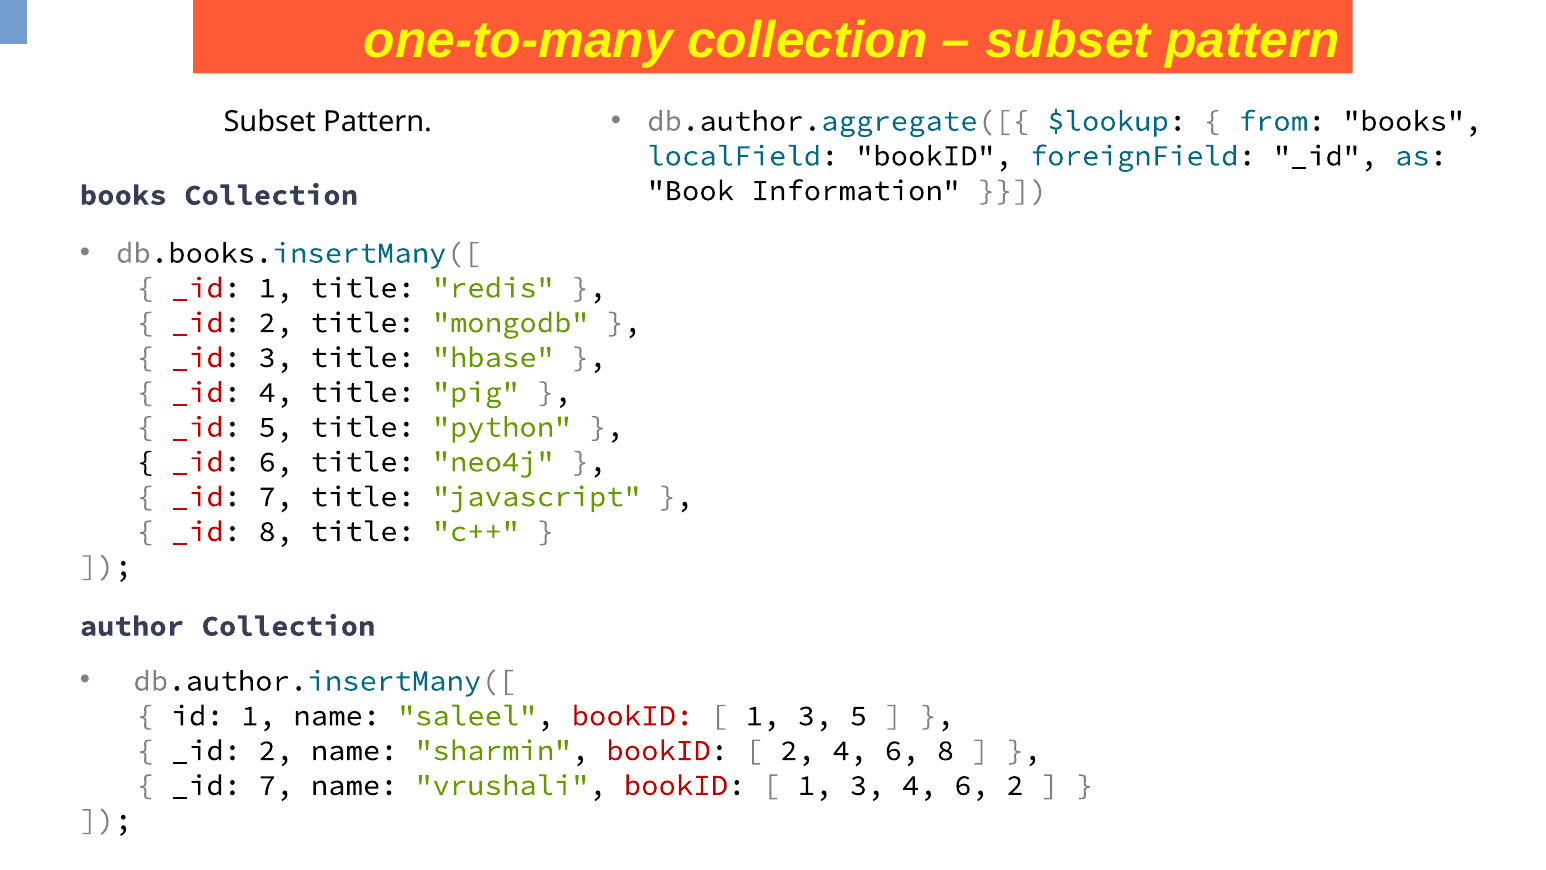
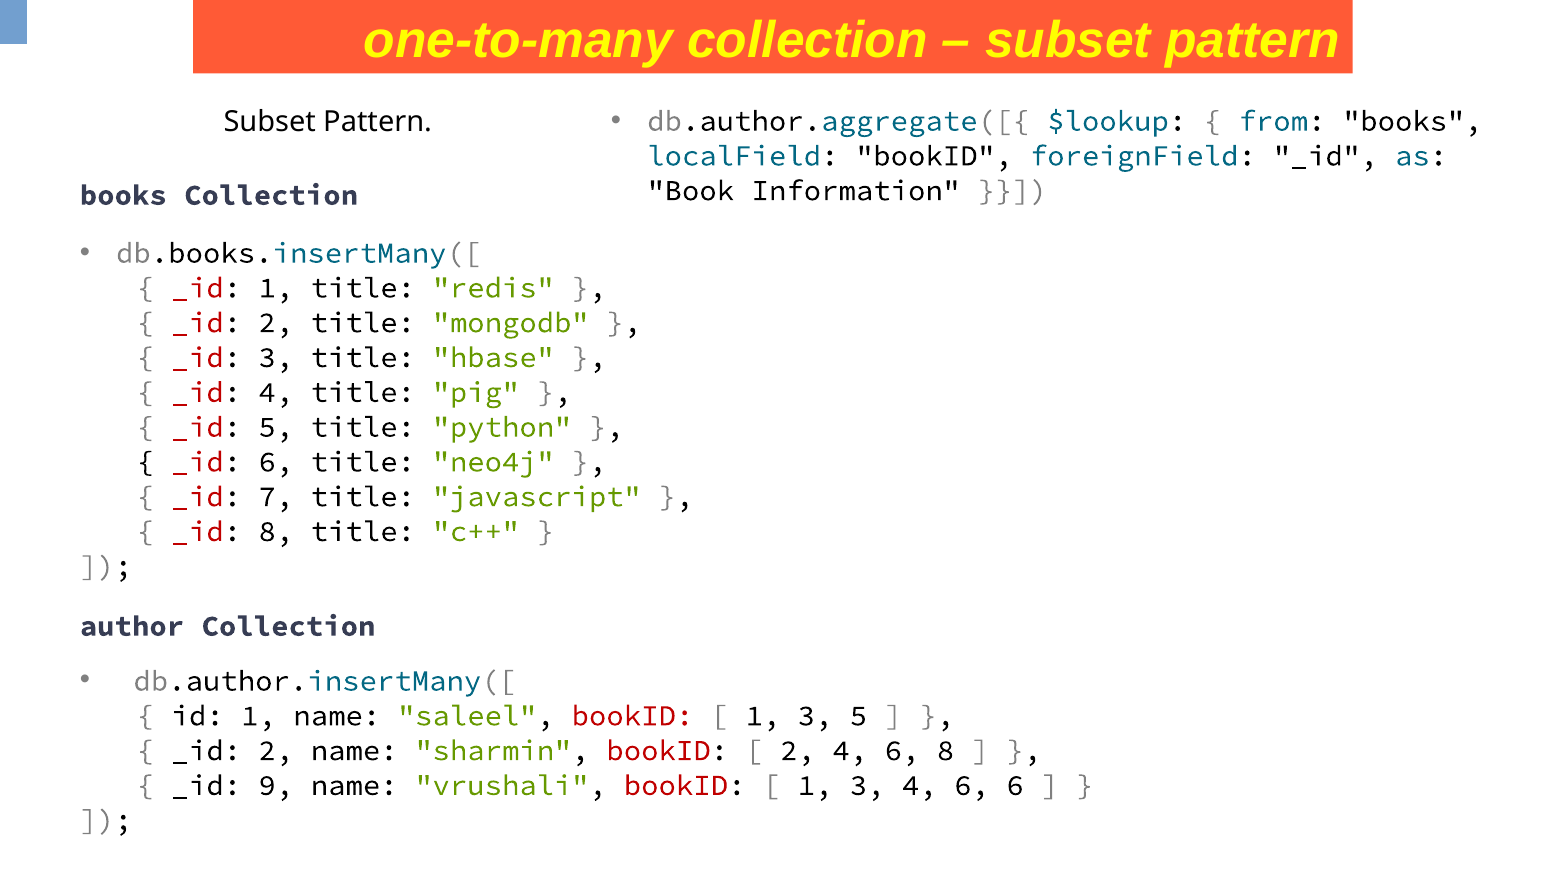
7 at (276, 785): 7 -> 9
6 2: 2 -> 6
